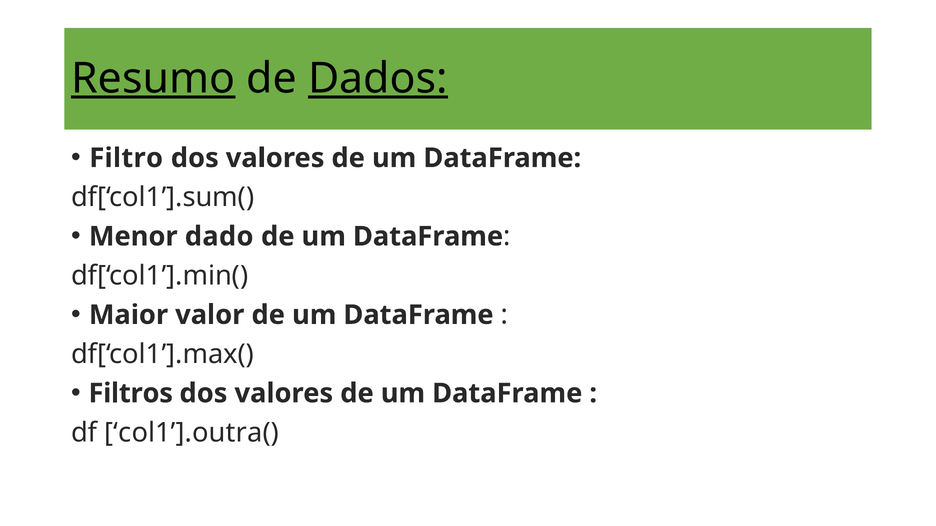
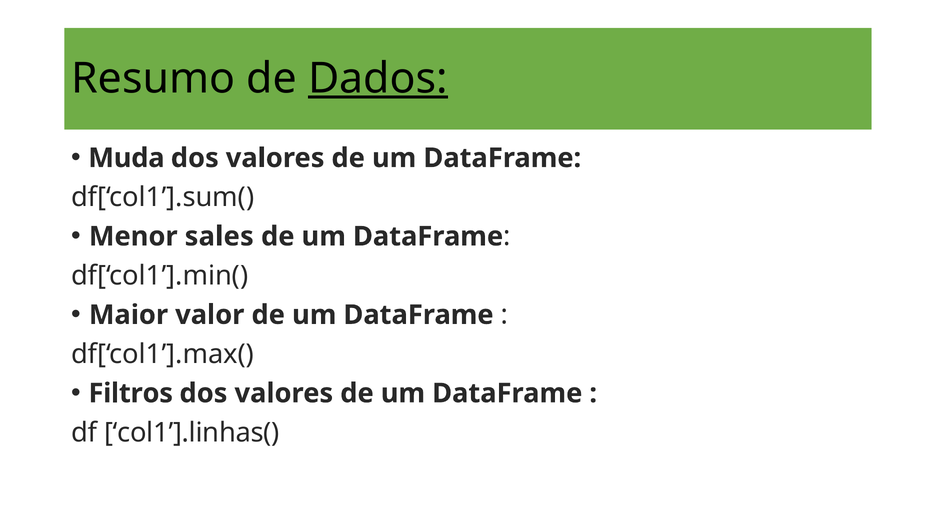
Resumo underline: present -> none
Filtro: Filtro -> Muda
dado: dado -> sales
col1’].outra(: col1’].outra( -> col1’].linhas(
